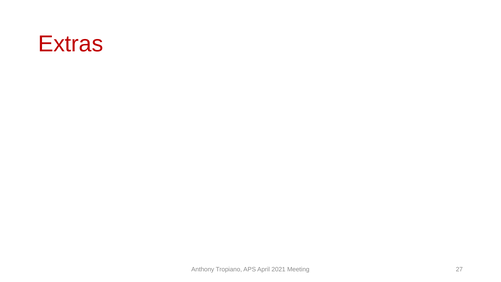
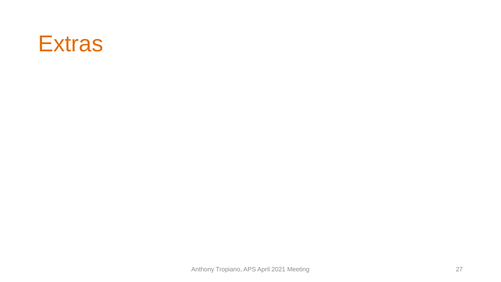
Extras colour: red -> orange
